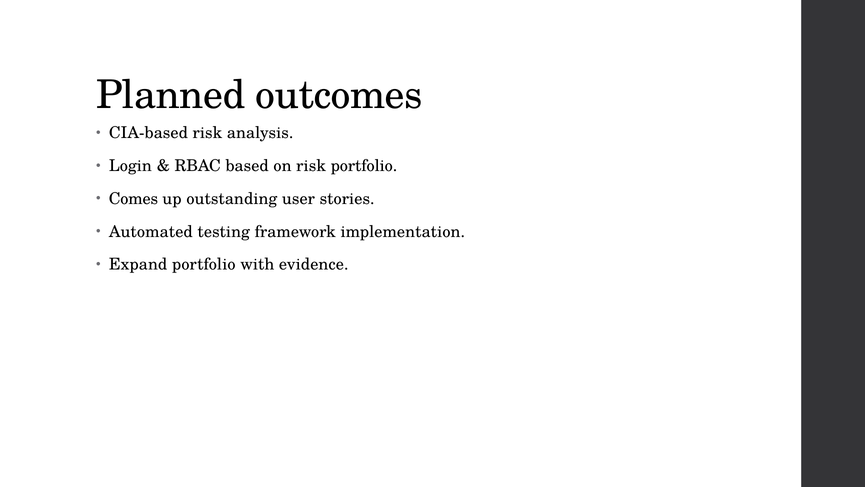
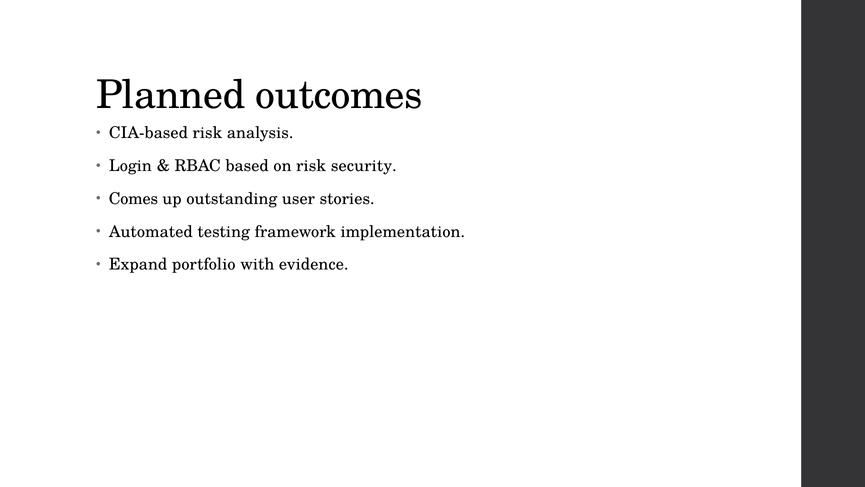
risk portfolio: portfolio -> security
